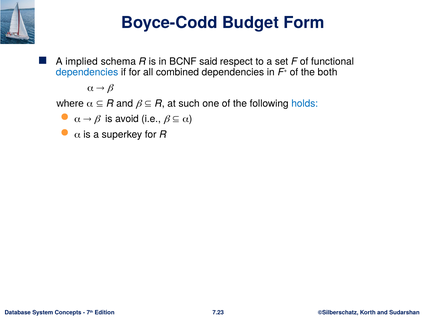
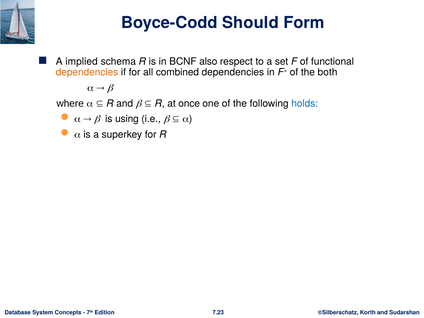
Budget: Budget -> Should
said: said -> also
dependencies at (87, 72) colour: blue -> orange
such: such -> once
avoid: avoid -> using
